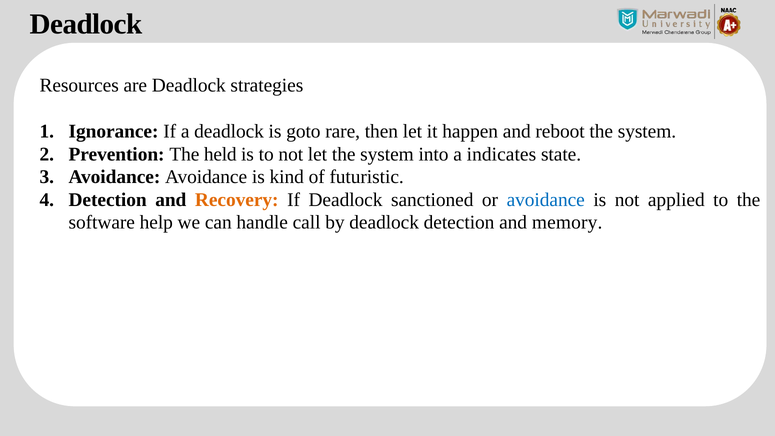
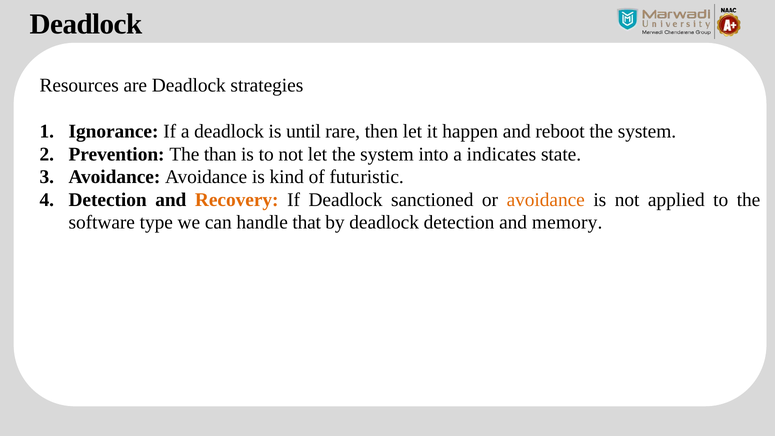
goto: goto -> until
held: held -> than
avoidance at (546, 200) colour: blue -> orange
help: help -> type
call: call -> that
